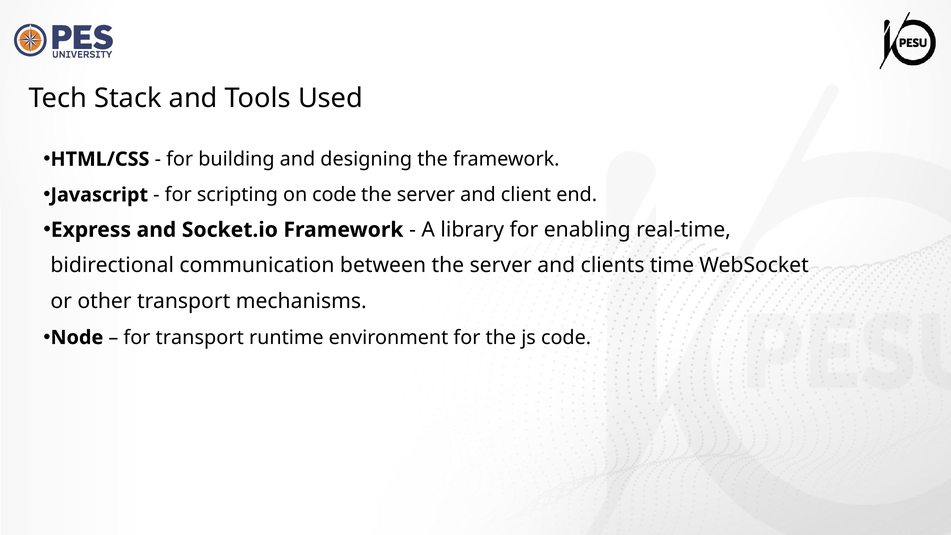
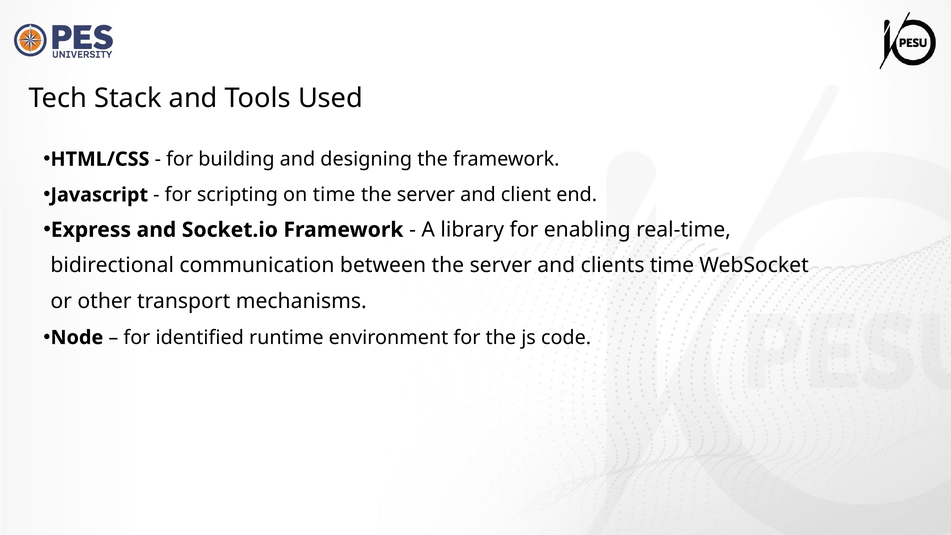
on code: code -> time
for transport: transport -> identified
